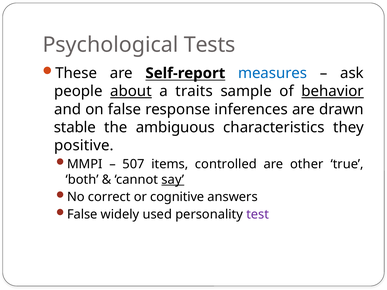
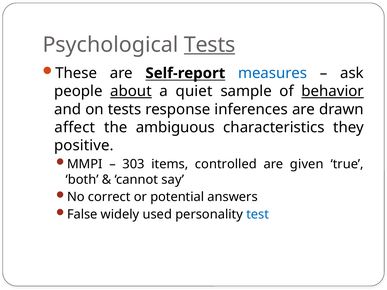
Tests at (210, 45) underline: none -> present
traits: traits -> quiet
on false: false -> tests
stable: stable -> affect
507: 507 -> 303
other: other -> given
say underline: present -> none
cognitive: cognitive -> potential
test colour: purple -> blue
